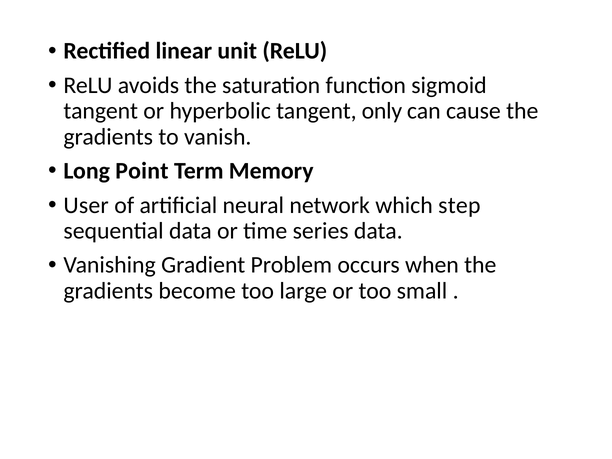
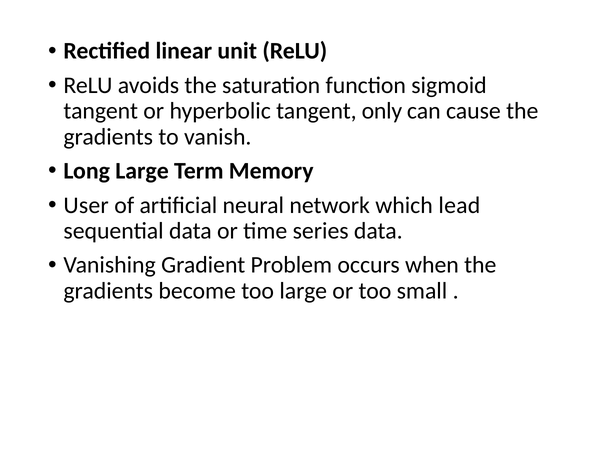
Long Point: Point -> Large
step: step -> lead
